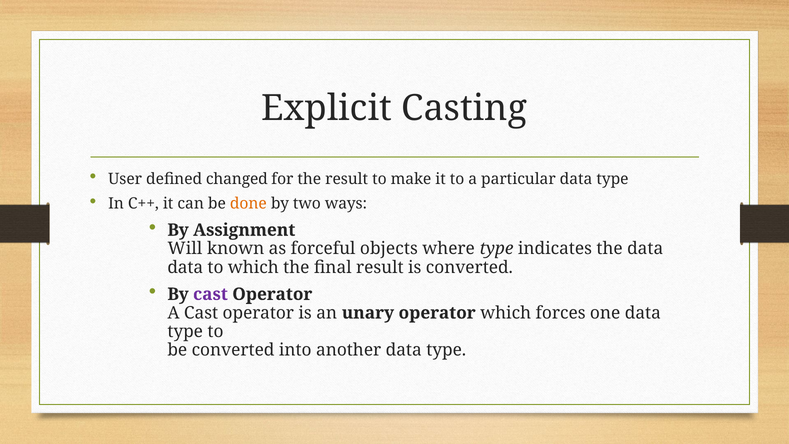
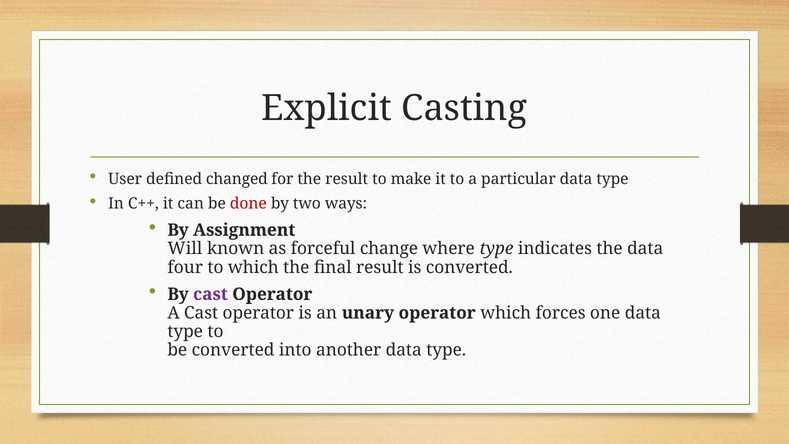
done colour: orange -> red
objects: objects -> change
data at (185, 267): data -> four
